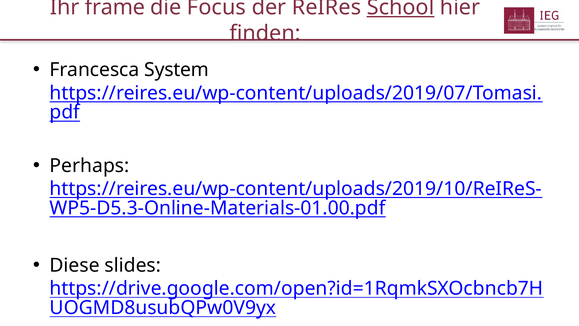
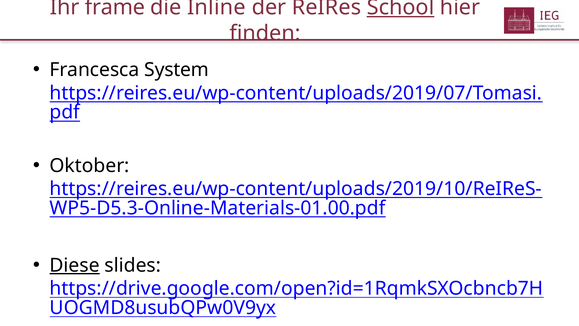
Focus: Focus -> Inline
Perhaps: Perhaps -> Oktober
Diese underline: none -> present
